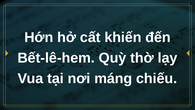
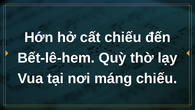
cất khiến: khiến -> chiếu
